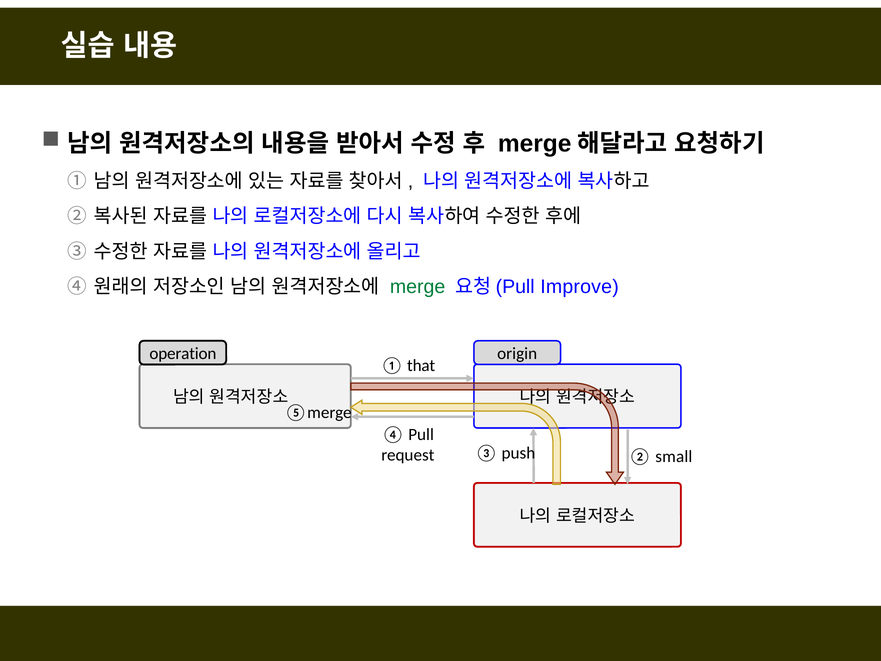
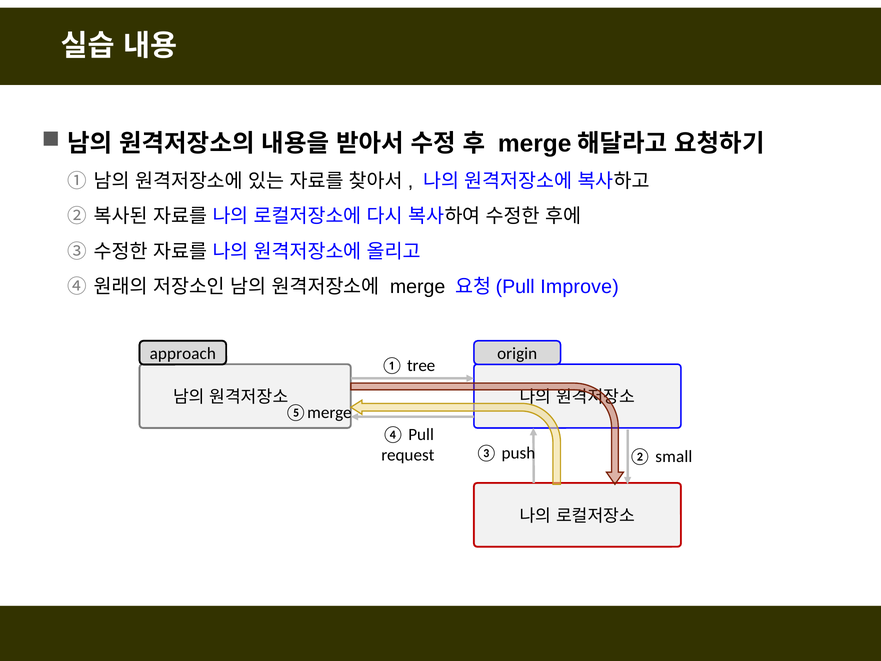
merge colour: green -> black
operation: operation -> approach
that: that -> tree
